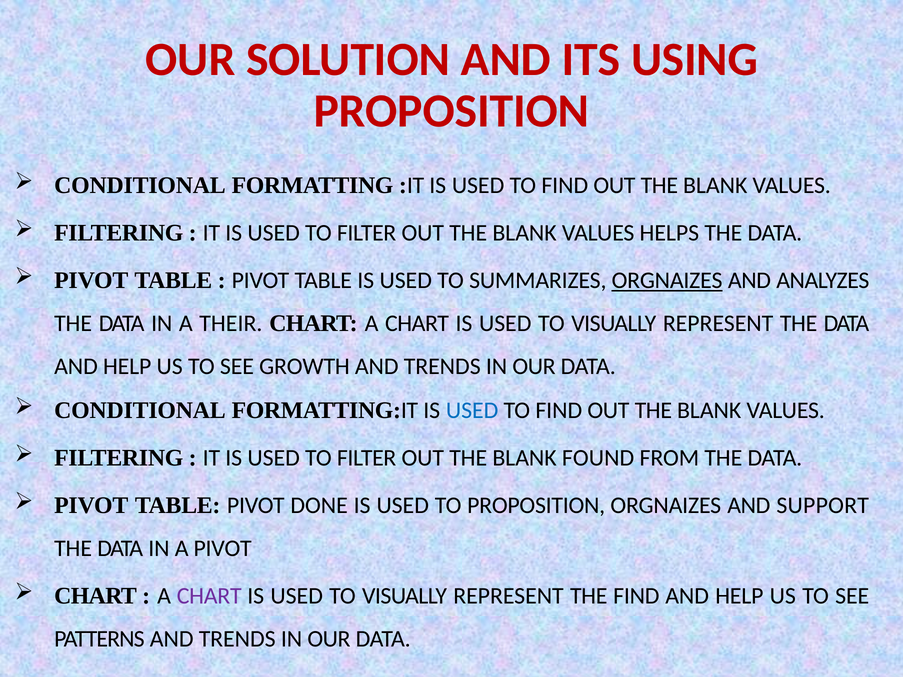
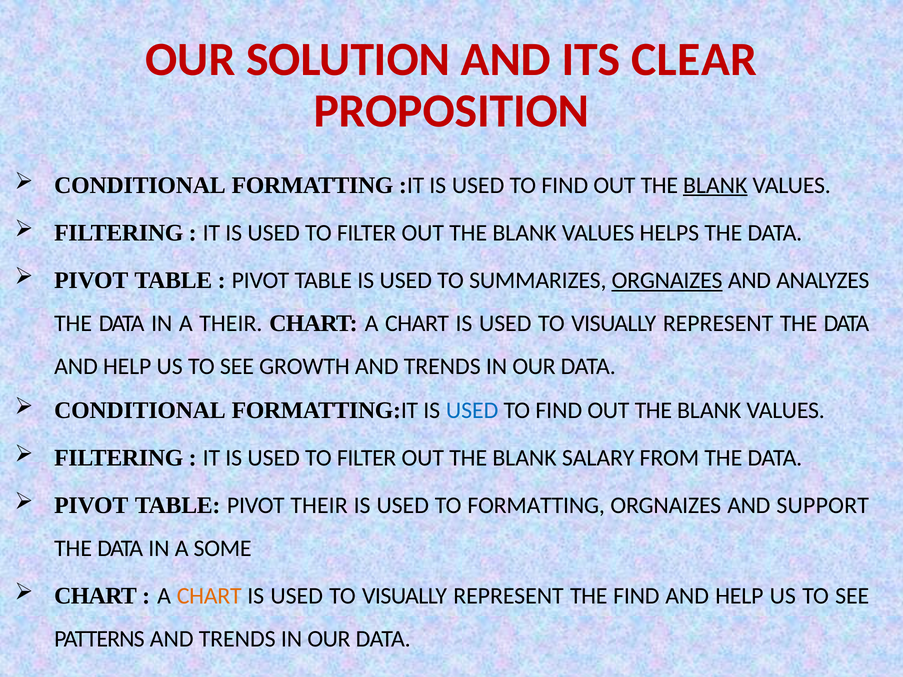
USING: USING -> CLEAR
BLANK at (715, 185) underline: none -> present
FOUND: FOUND -> SALARY
PIVOT DONE: DONE -> THEIR
TO PROPOSITION: PROPOSITION -> FORMATTING
A PIVOT: PIVOT -> SOME
CHART at (209, 596) colour: purple -> orange
